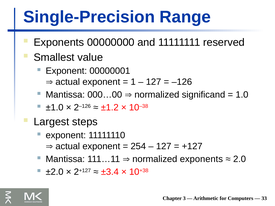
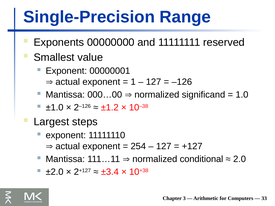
normalized exponents: exponents -> conditional
